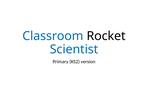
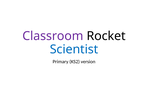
Classroom colour: blue -> purple
